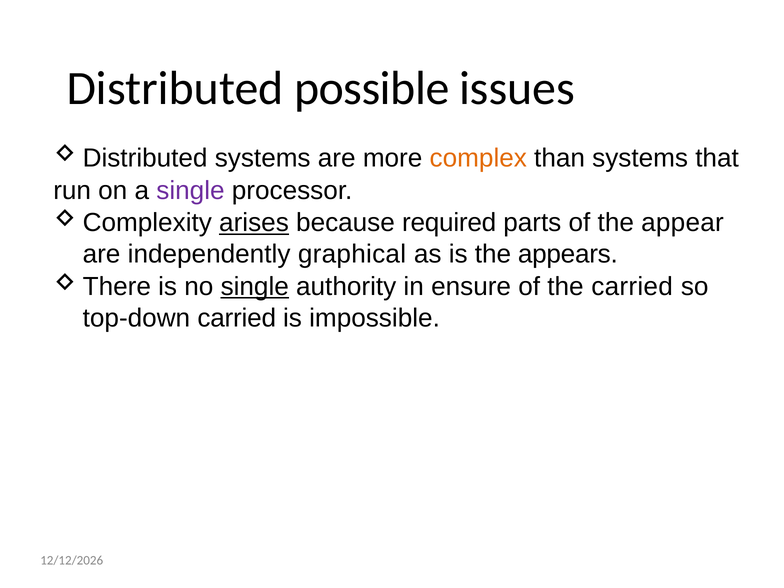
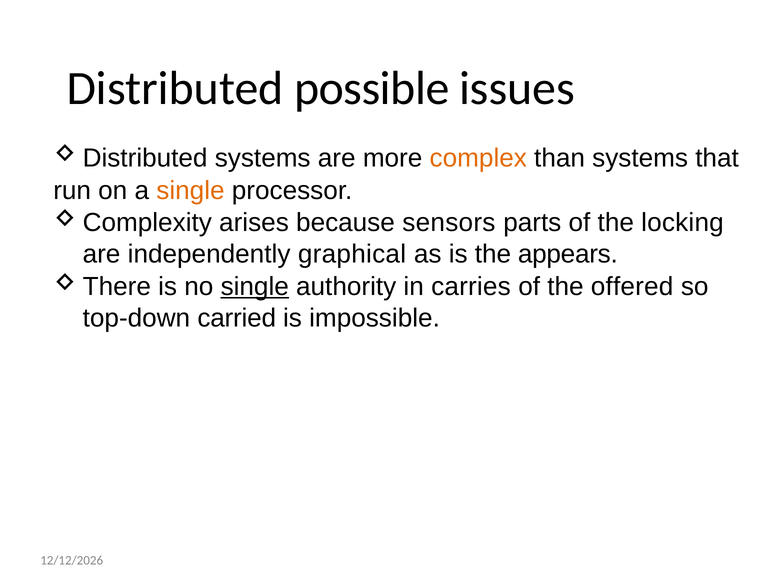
single at (190, 190) colour: purple -> orange
arises underline: present -> none
required: required -> sensors
appear: appear -> locking
ensure: ensure -> carries
the carried: carried -> offered
